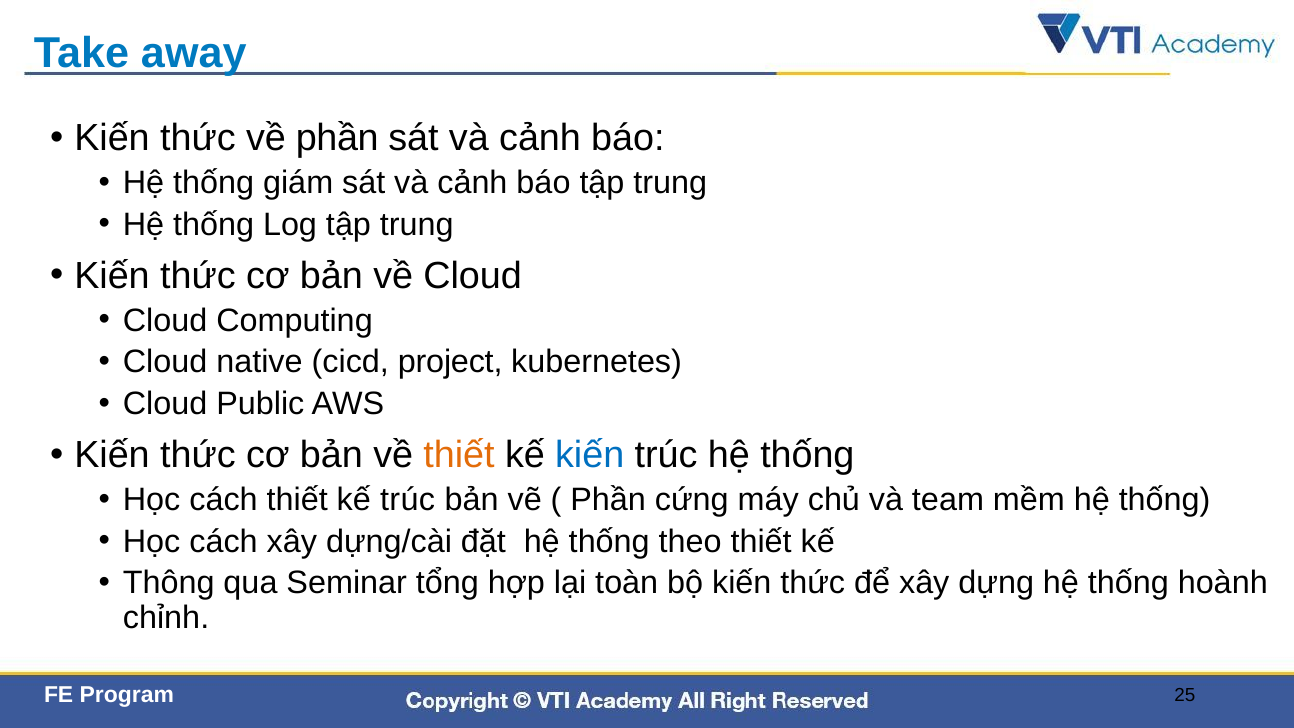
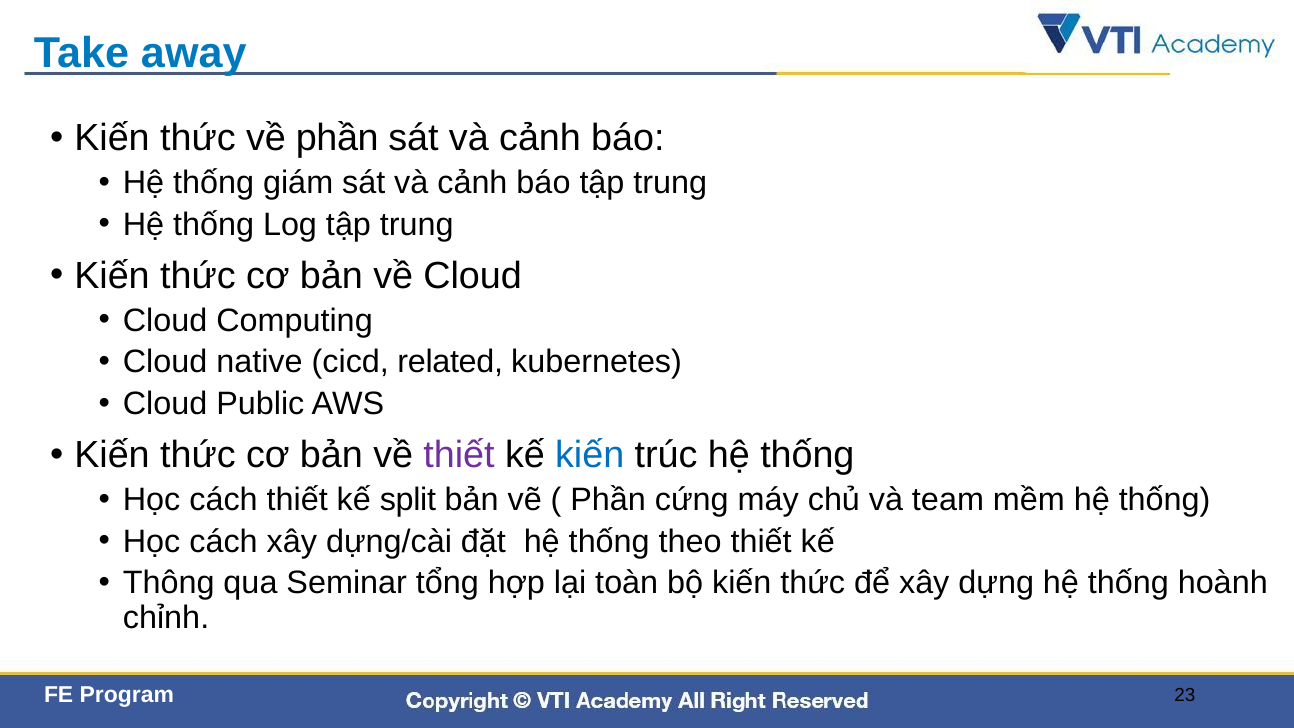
project: project -> related
thiết at (459, 455) colour: orange -> purple
kế trúc: trúc -> split
25: 25 -> 23
